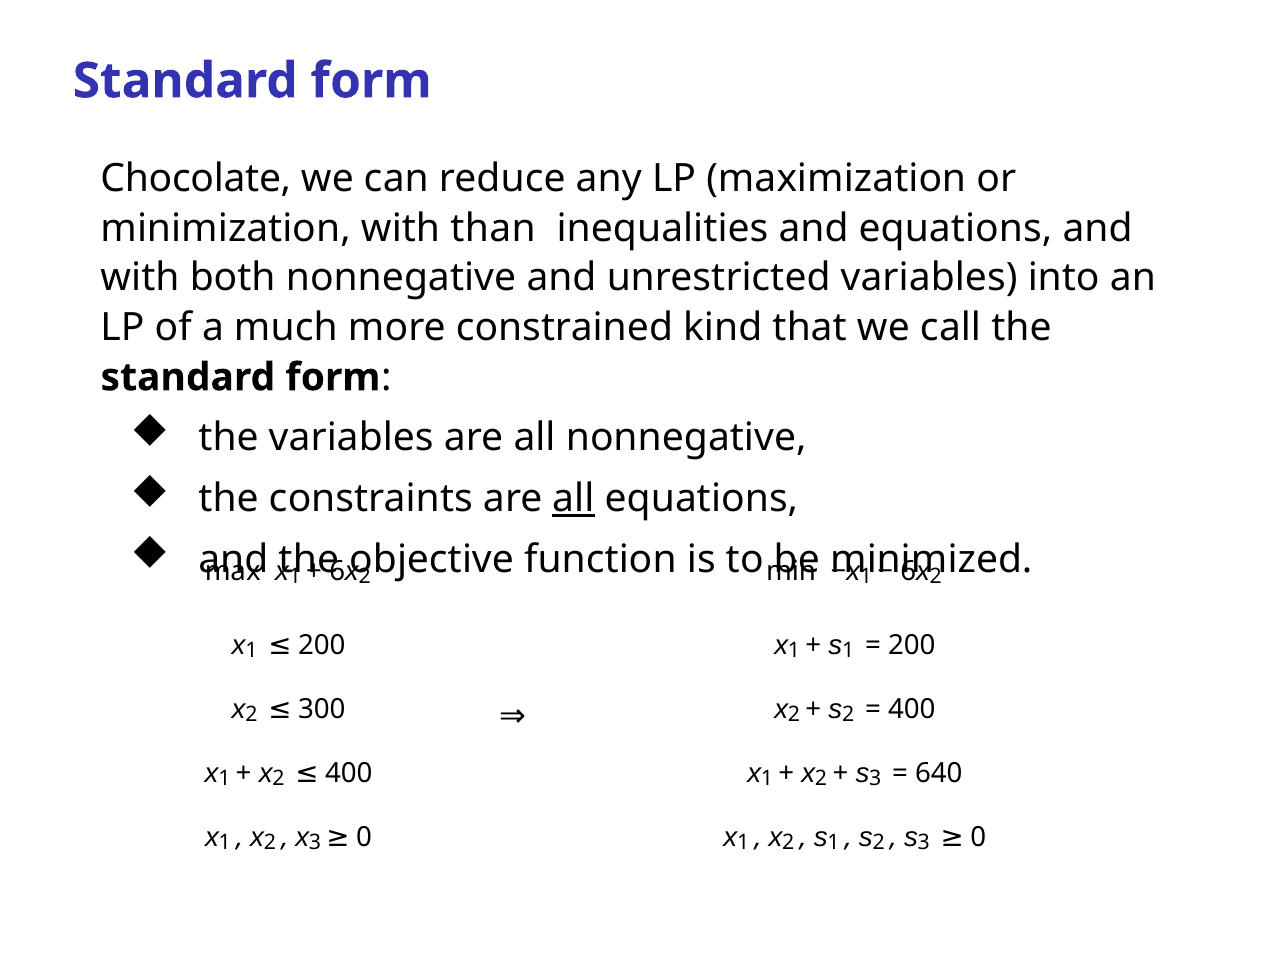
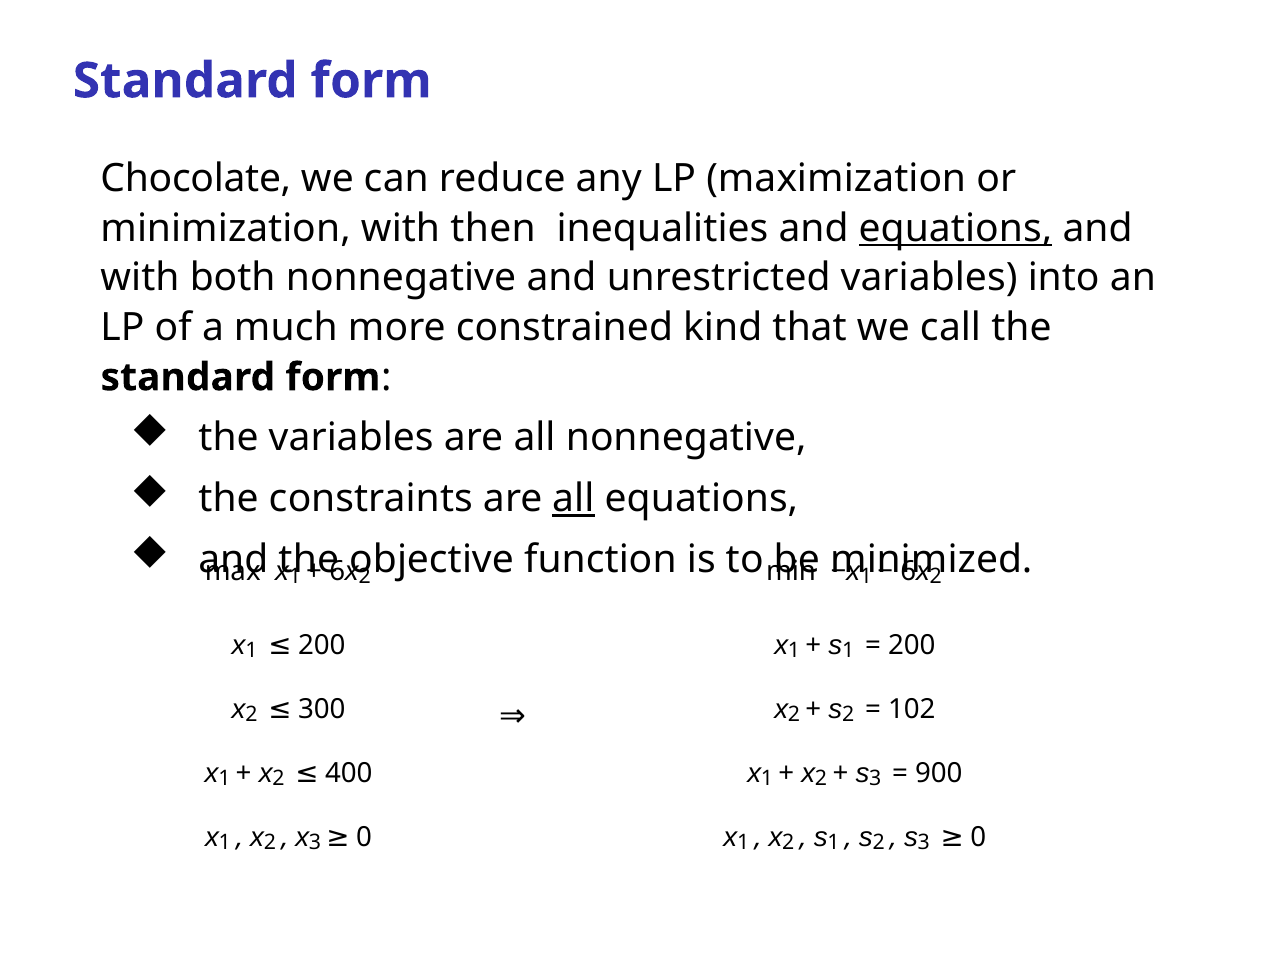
than: than -> then
equations at (955, 228) underline: none -> present
400: 400 -> 102
640: 640 -> 900
